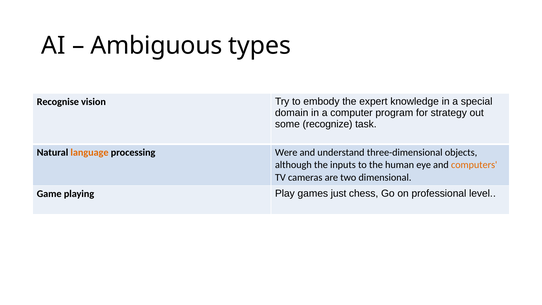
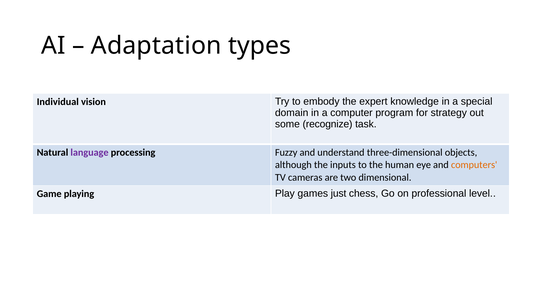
Ambiguous: Ambiguous -> Adaptation
Recognise: Recognise -> Individual
language colour: orange -> purple
Were: Were -> Fuzzy
